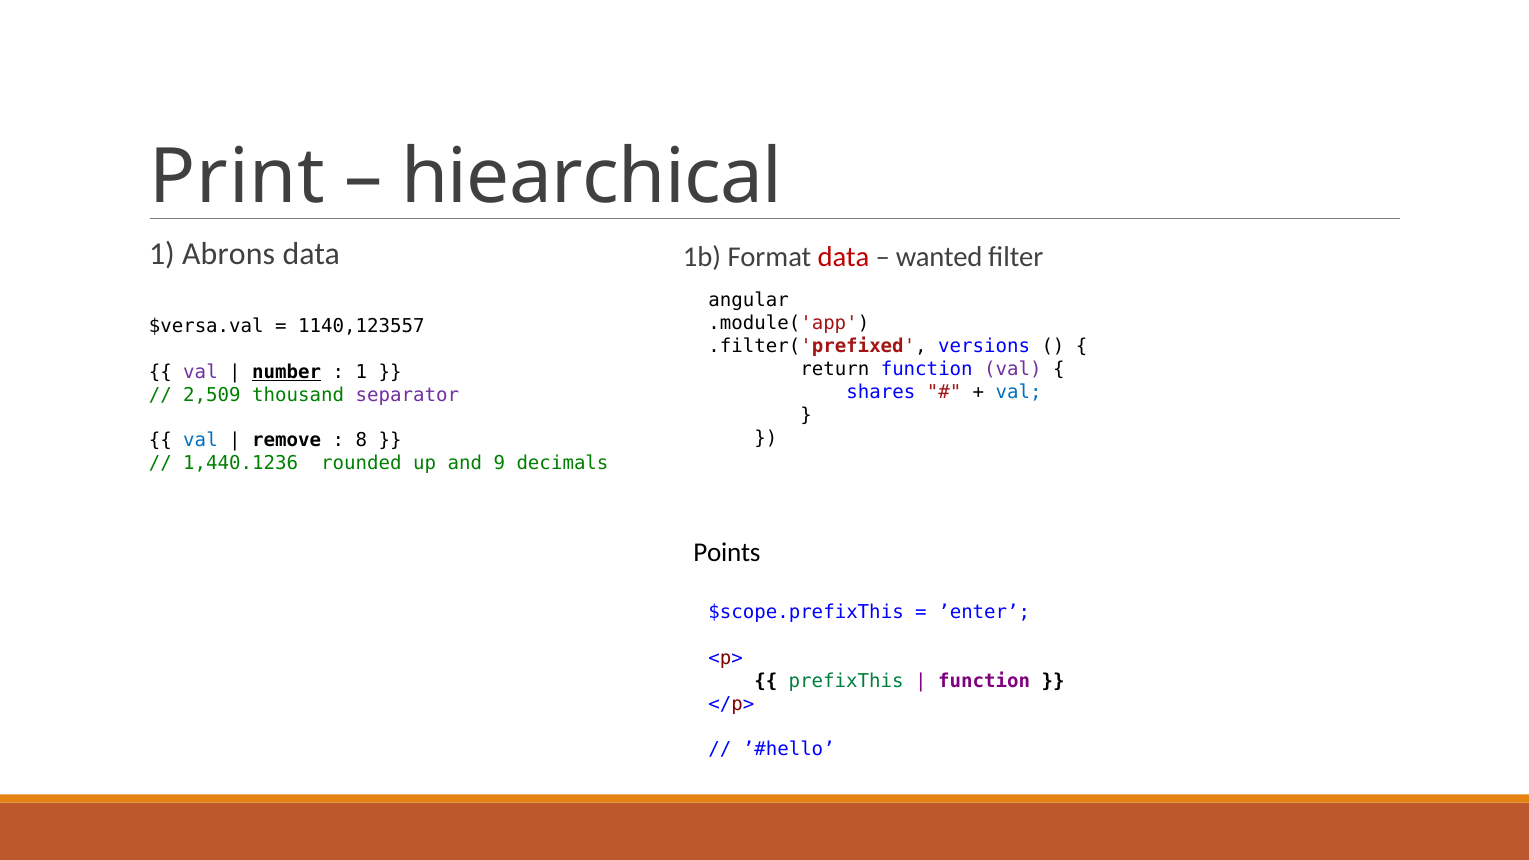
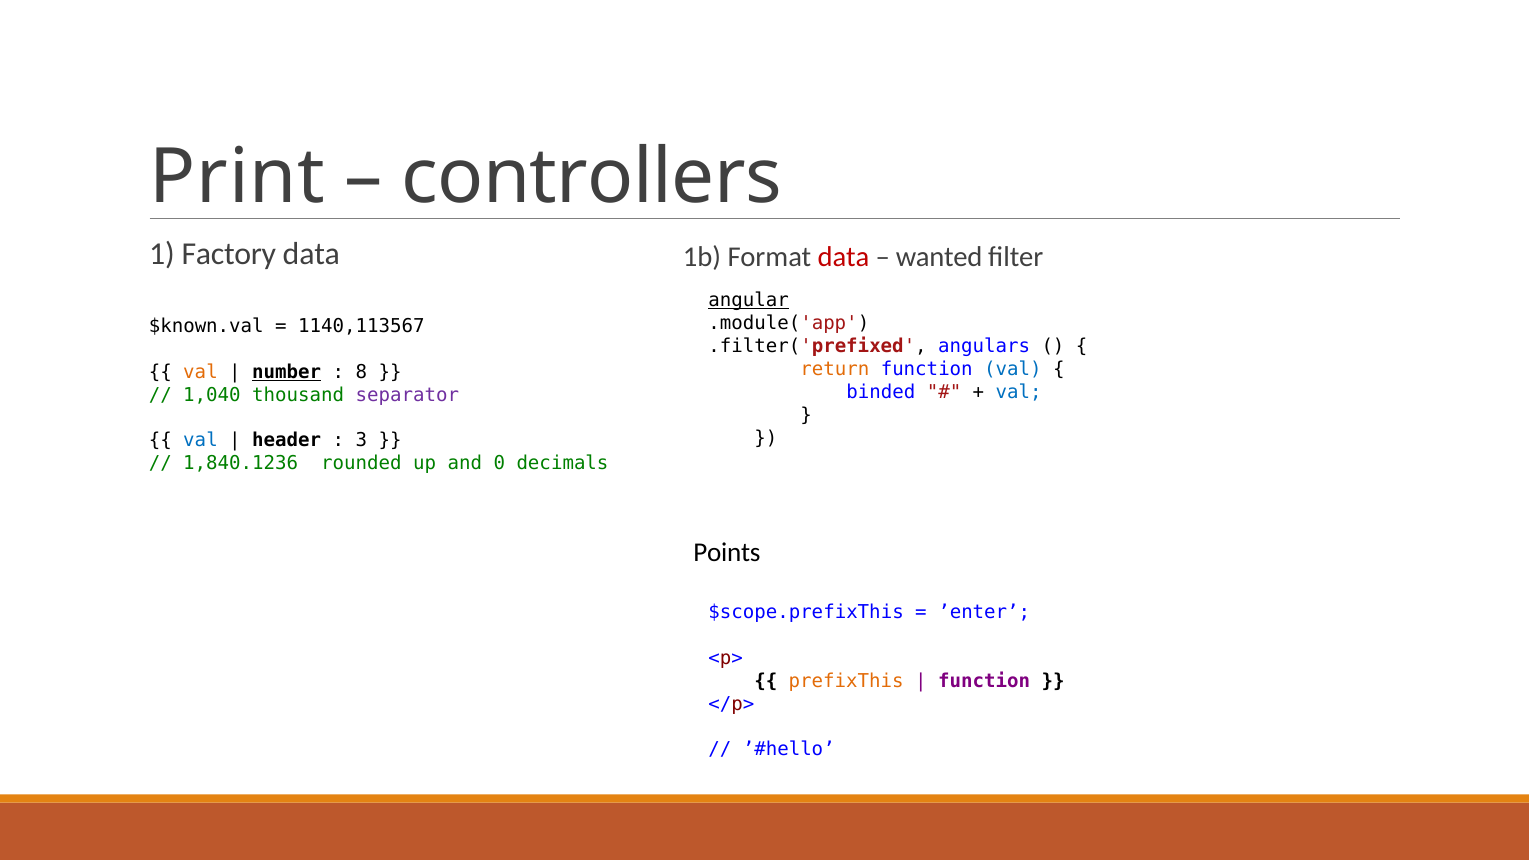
hiearchical: hiearchical -> controllers
Abrons: Abrons -> Factory
angular underline: none -> present
$versa.val: $versa.val -> $known.val
1140,123557: 1140,123557 -> 1140,113567
versions: versions -> angulars
return colour: black -> orange
val at (1013, 369) colour: purple -> blue
val at (200, 372) colour: purple -> orange
1 at (361, 372): 1 -> 8
shares: shares -> binded
2,509: 2,509 -> 1,040
remove: remove -> header
8: 8 -> 3
1,440.1236: 1,440.1236 -> 1,840.1236
9: 9 -> 0
prefixThis colour: green -> orange
